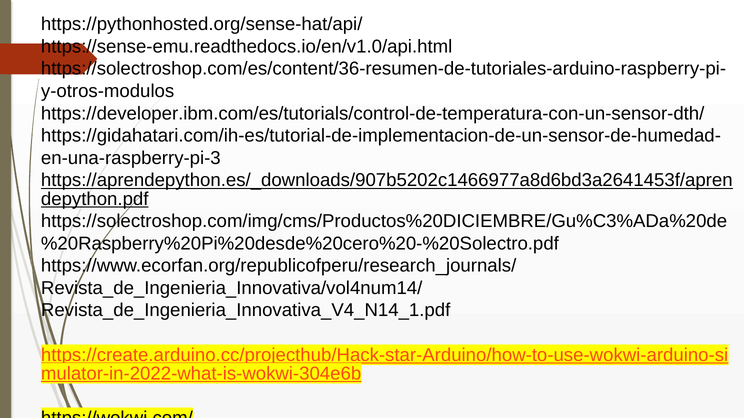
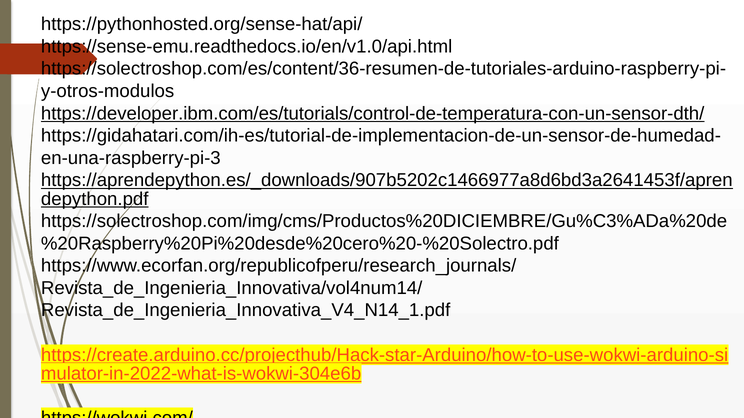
https://developer.ibm.com/es/tutorials/control-de-temperatura-con-un-sensor-dth/ underline: none -> present
